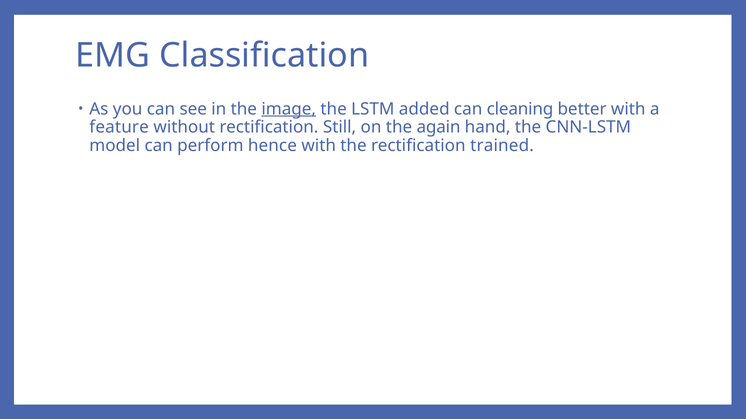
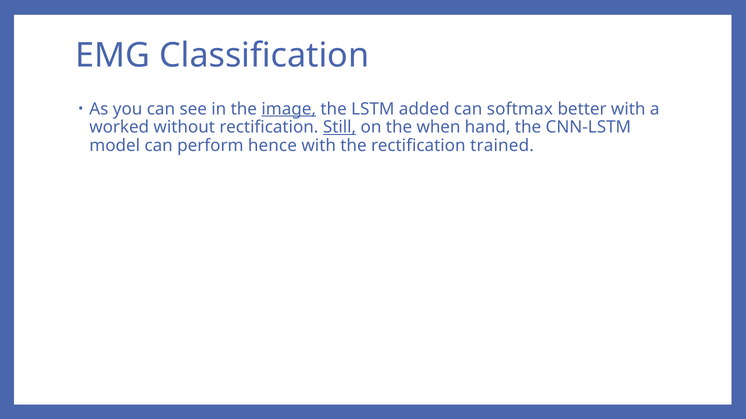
cleaning: cleaning -> softmax
feature: feature -> worked
Still underline: none -> present
again: again -> when
